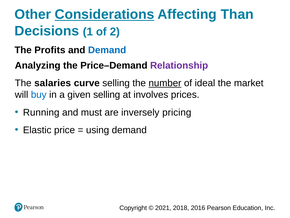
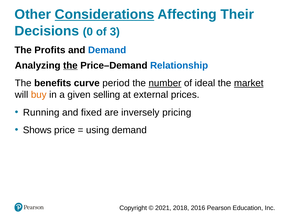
Than: Than -> Their
1: 1 -> 0
2: 2 -> 3
the at (70, 65) underline: none -> present
Relationship colour: purple -> blue
salaries: salaries -> benefits
curve selling: selling -> period
market underline: none -> present
buy colour: blue -> orange
involves: involves -> external
must: must -> fixed
Elastic: Elastic -> Shows
